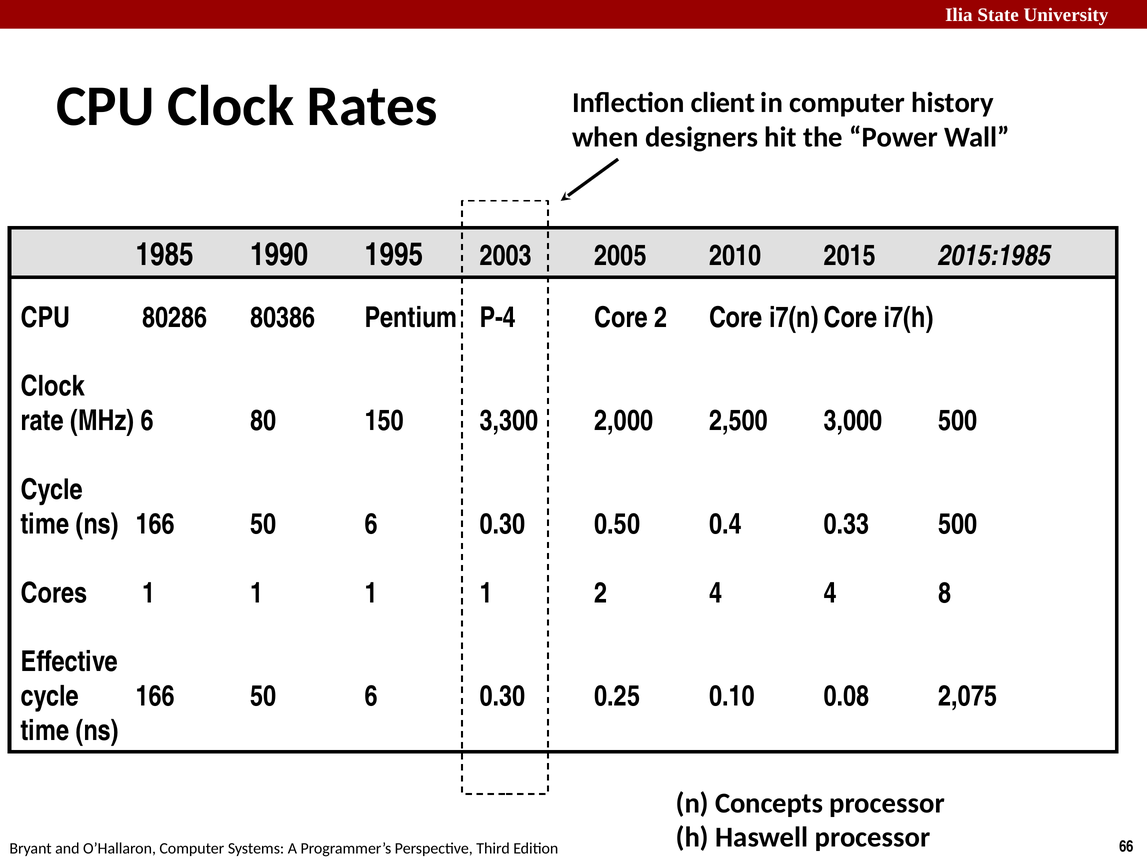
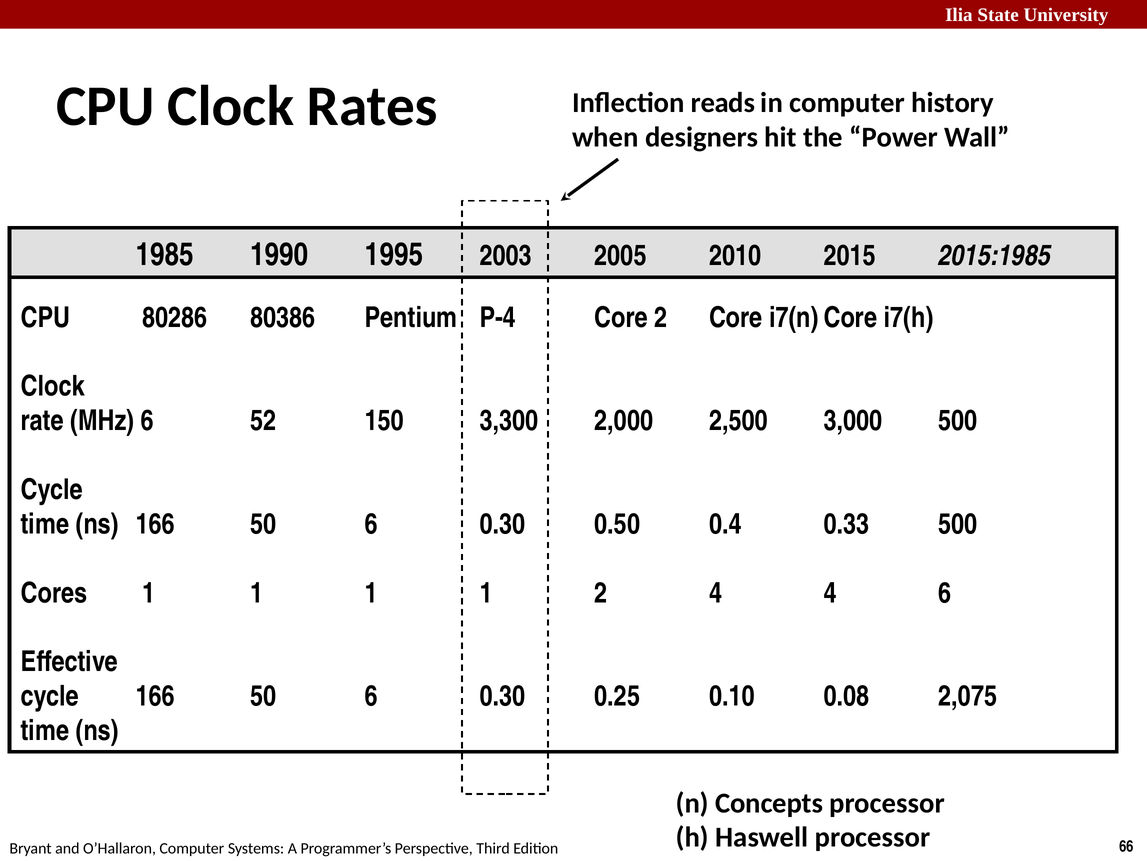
client: client -> reads
80: 80 -> 52
4 8: 8 -> 6
